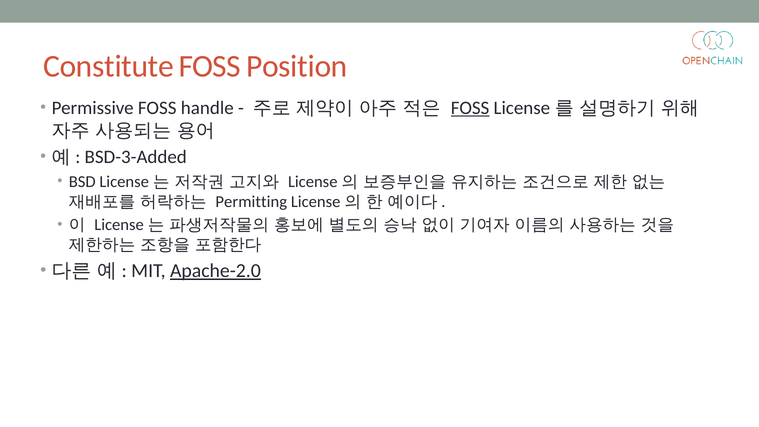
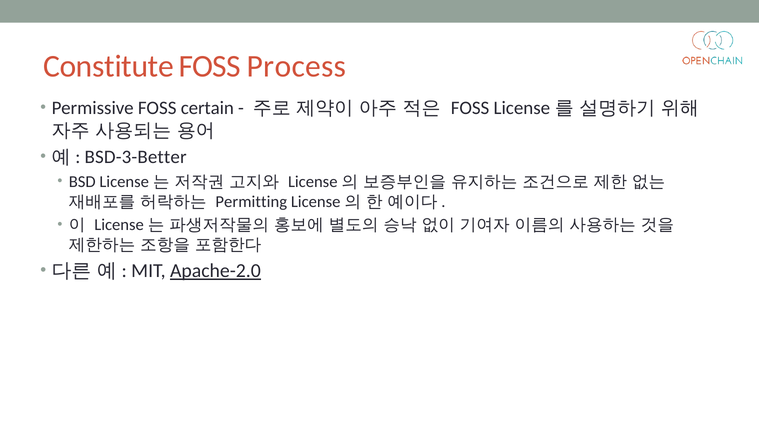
Position: Position -> Process
handle: handle -> certain
FOSS at (470, 108) underline: present -> none
BSD-3-Added: BSD-3-Added -> BSD-3-Better
